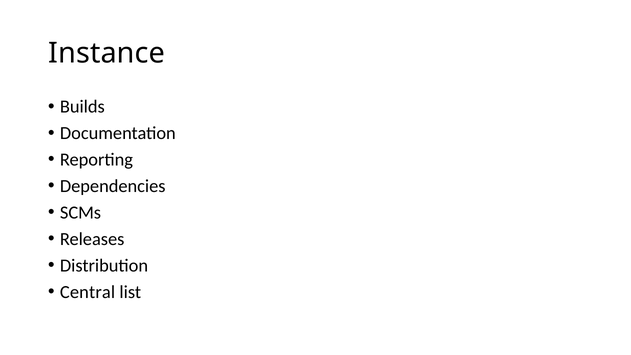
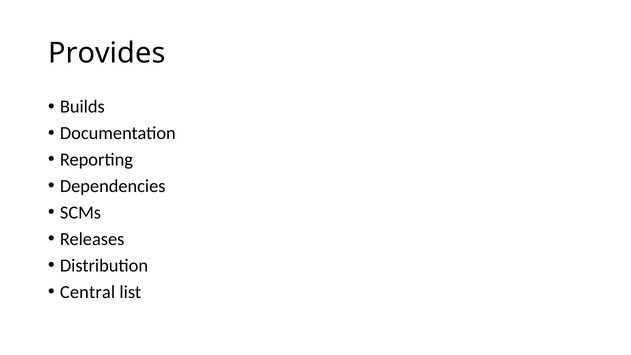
Instance: Instance -> Provides
